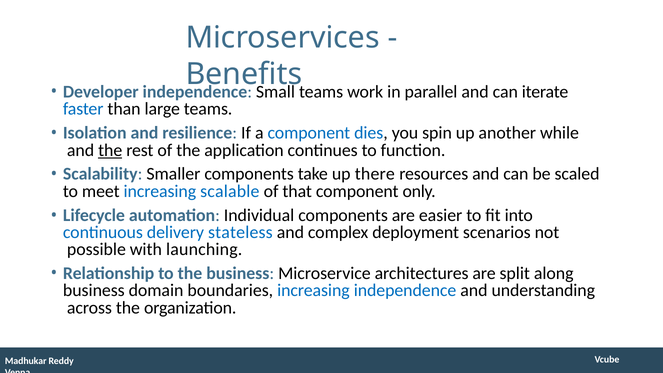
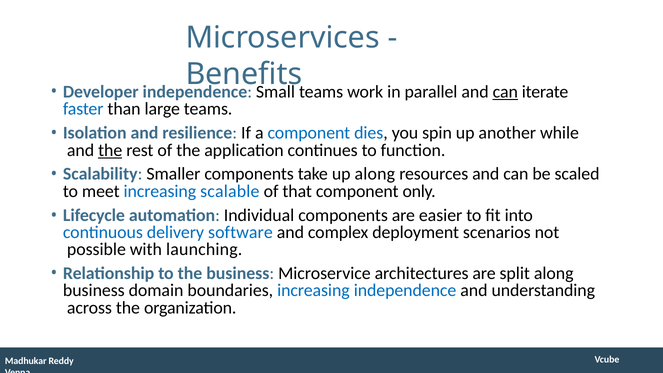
can at (505, 92) underline: none -> present
up there: there -> along
stateless: stateless -> software
